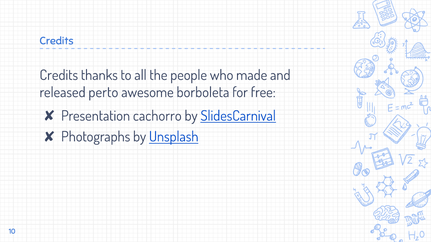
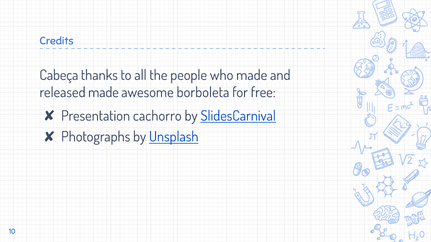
Credits at (59, 75): Credits -> Cabeça
released perto: perto -> made
